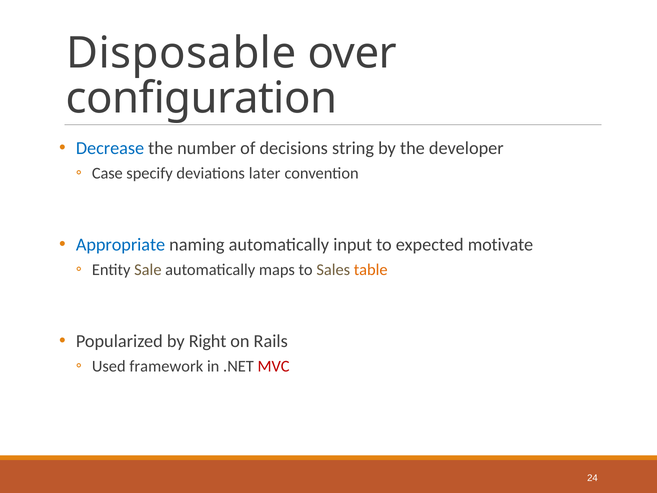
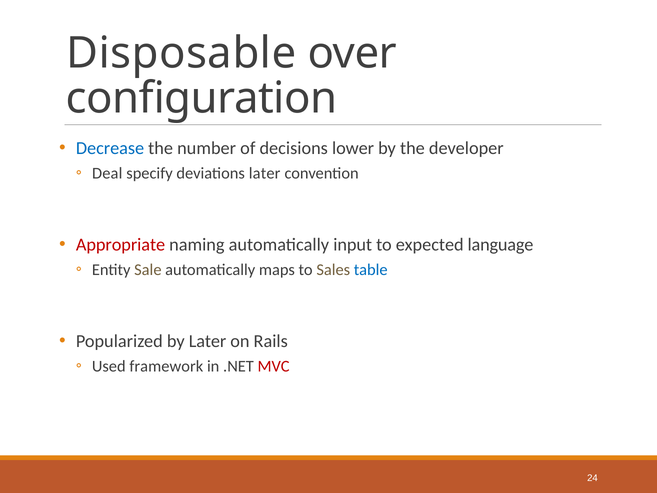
string: string -> lower
Case: Case -> Deal
Appropriate colour: blue -> red
motivate: motivate -> language
table colour: orange -> blue
by Right: Right -> Later
